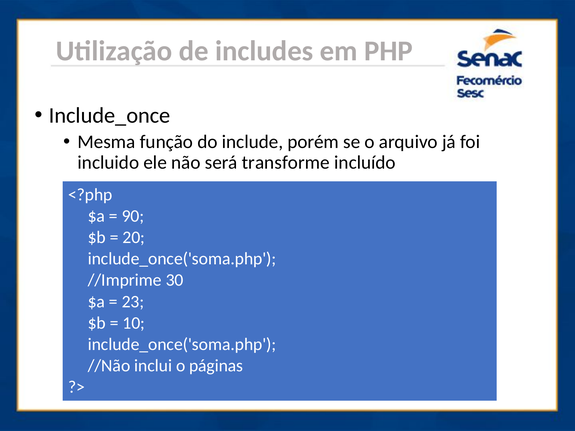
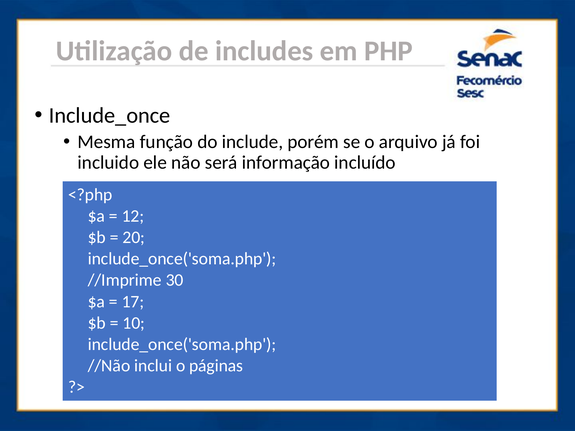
transforme: transforme -> informação
90: 90 -> 12
23: 23 -> 17
